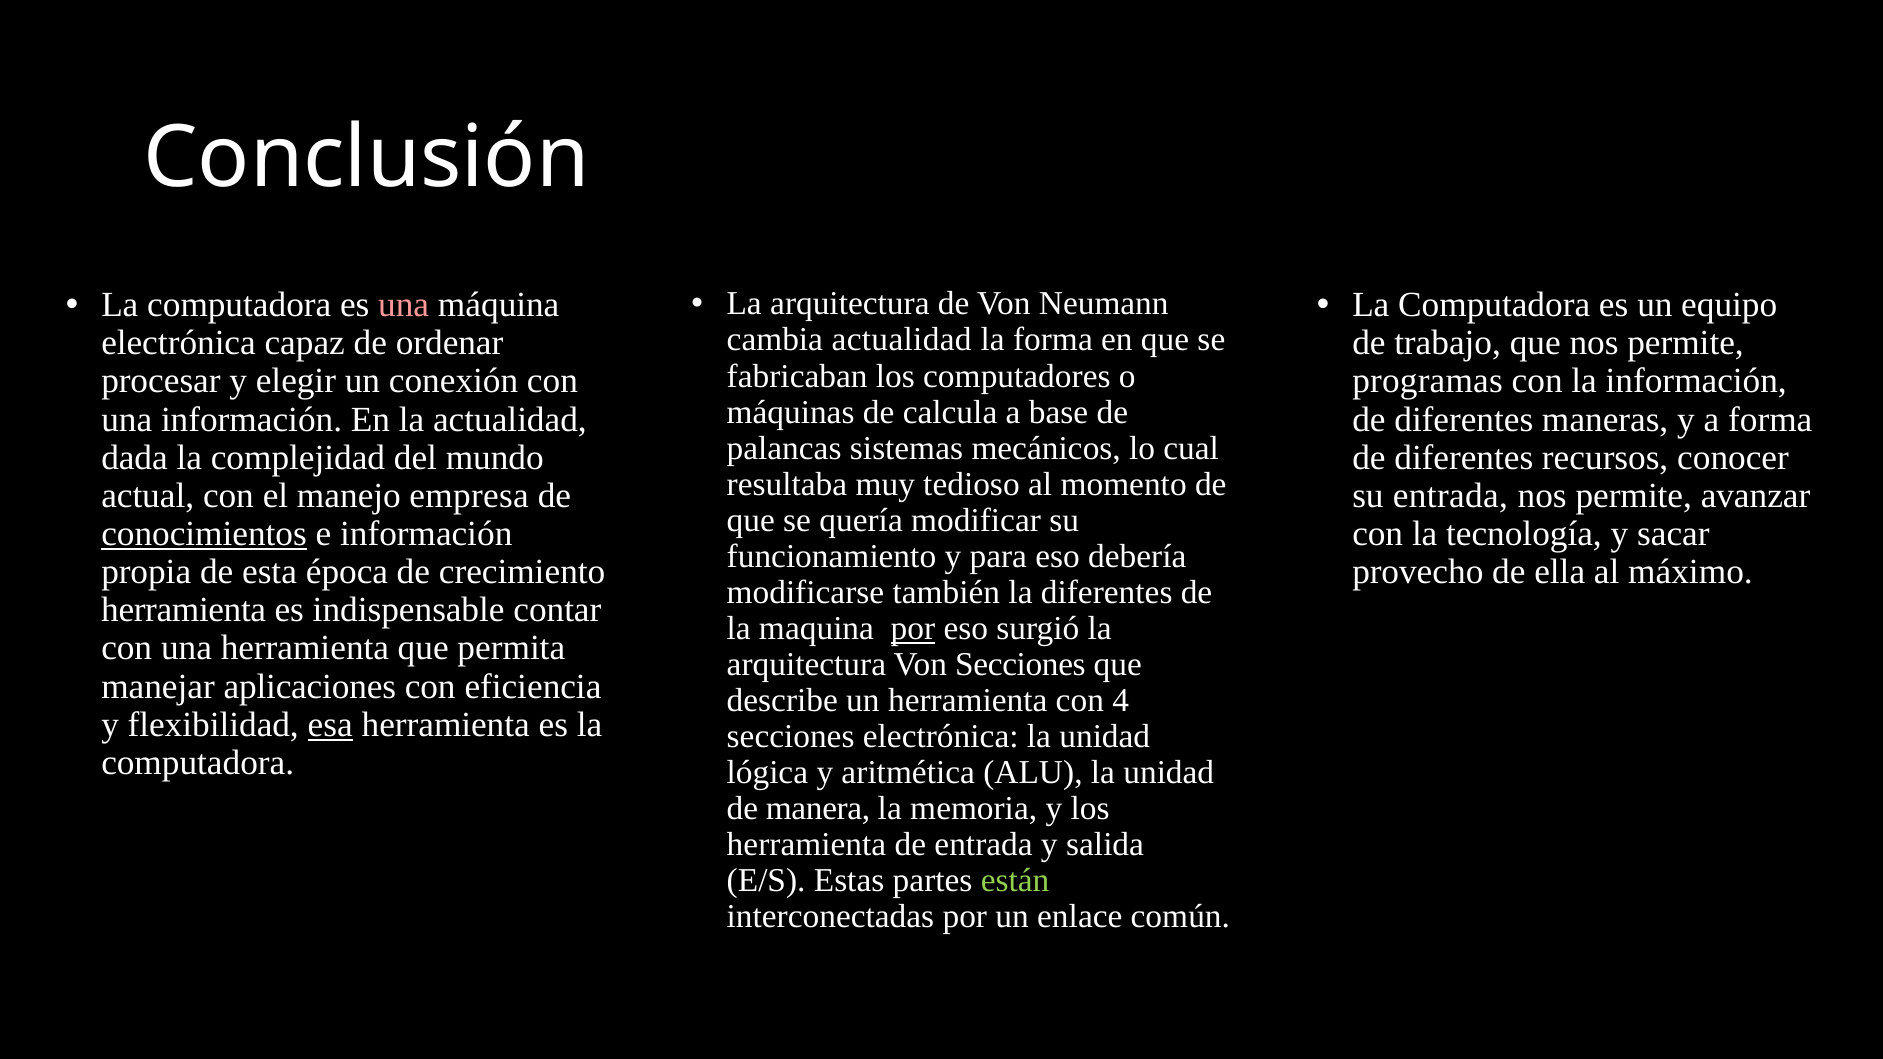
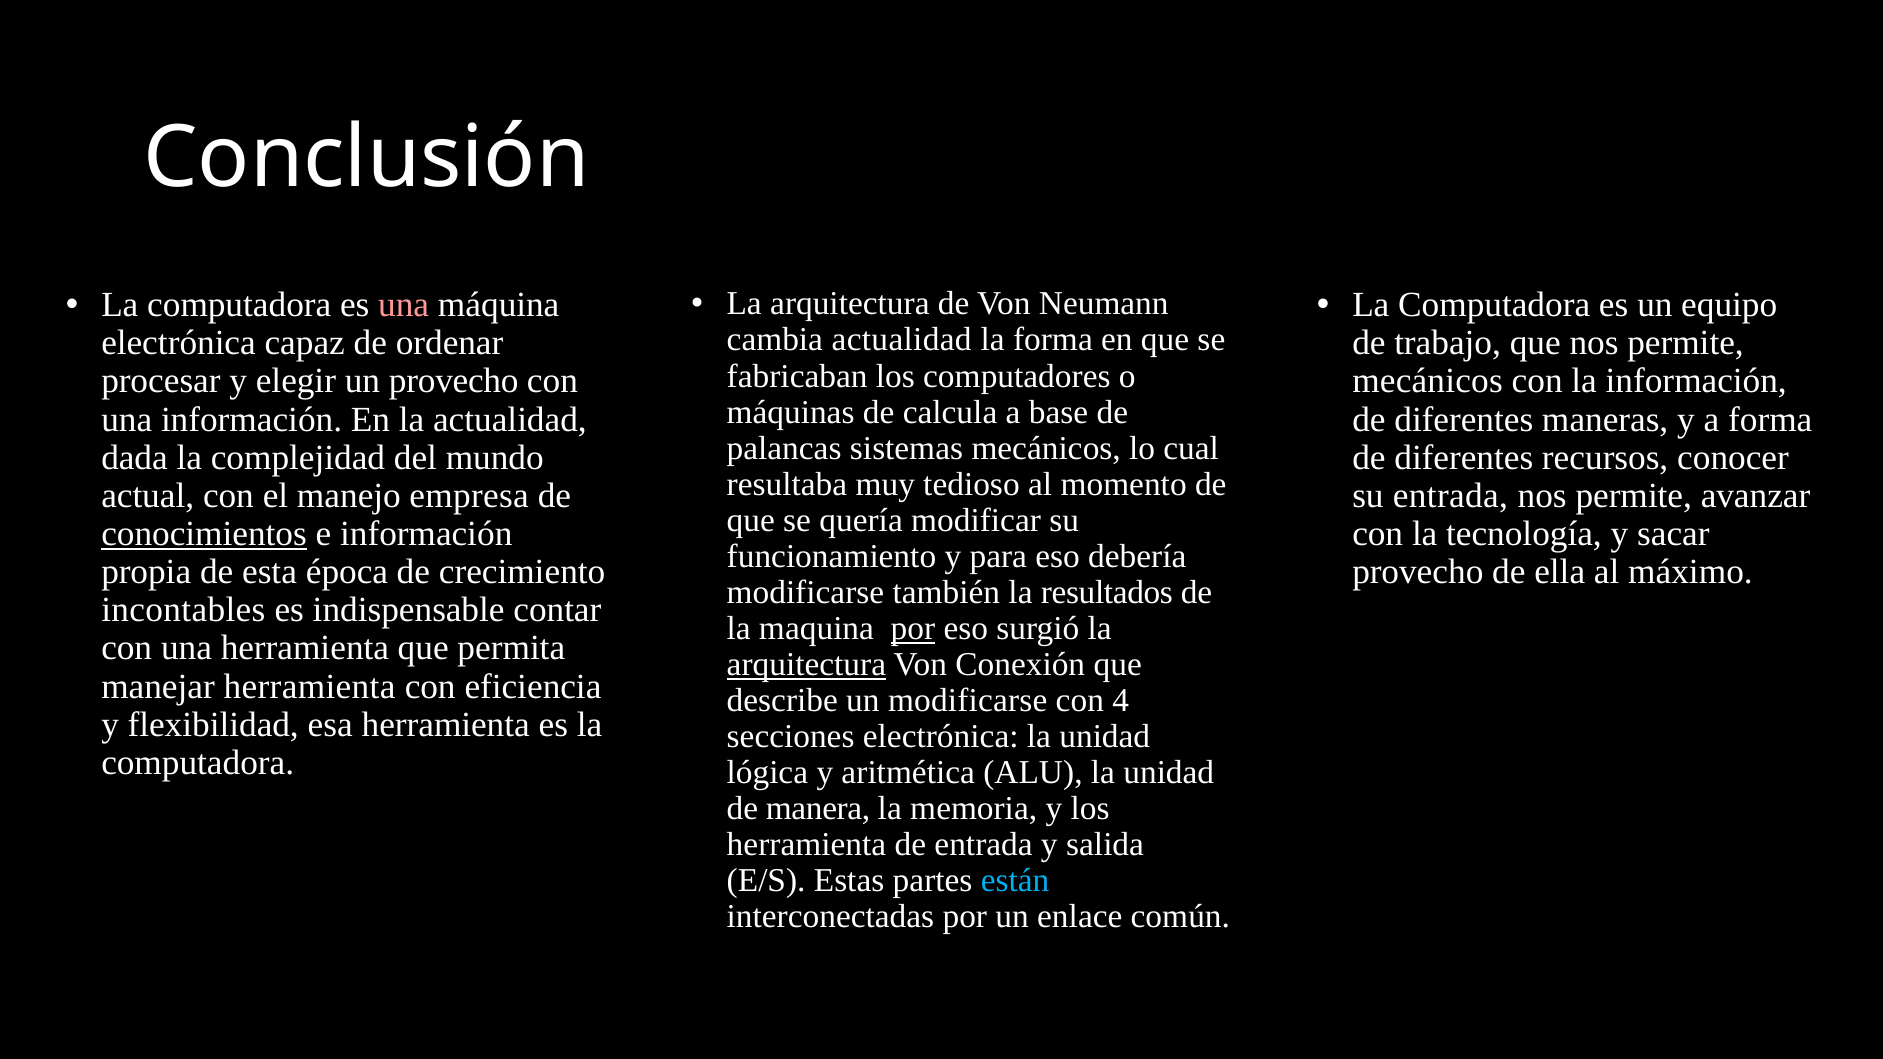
un conexión: conexión -> provecho
programas at (1428, 381): programas -> mecánicos
la diferentes: diferentes -> resultados
herramienta at (184, 610): herramienta -> incontables
arquitectura at (806, 664) underline: none -> present
Von Secciones: Secciones -> Conexión
manejar aplicaciones: aplicaciones -> herramienta
un herramienta: herramienta -> modificarse
esa underline: present -> none
están colour: light green -> light blue
